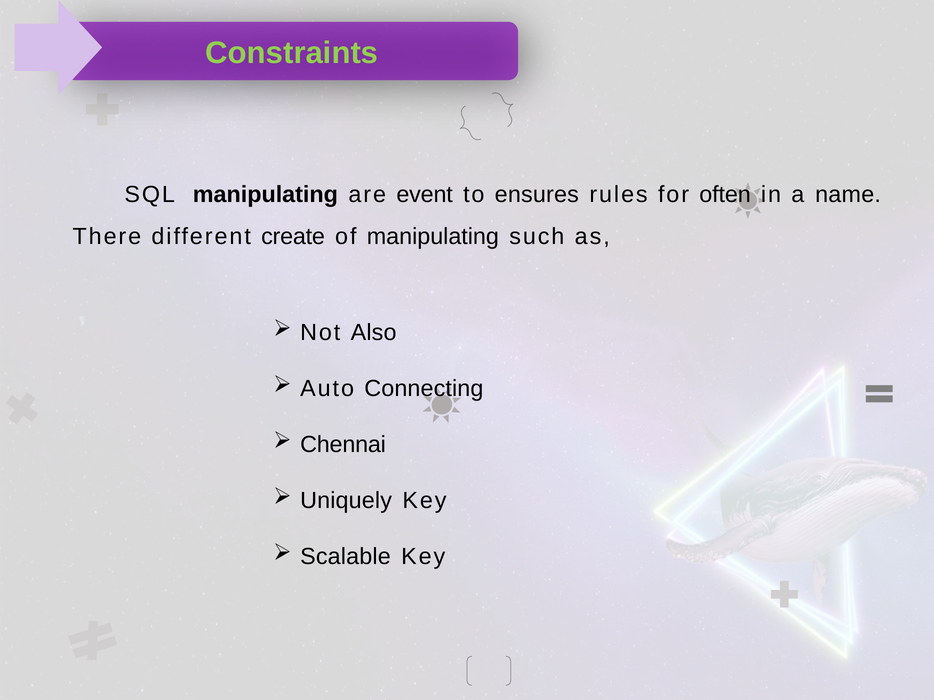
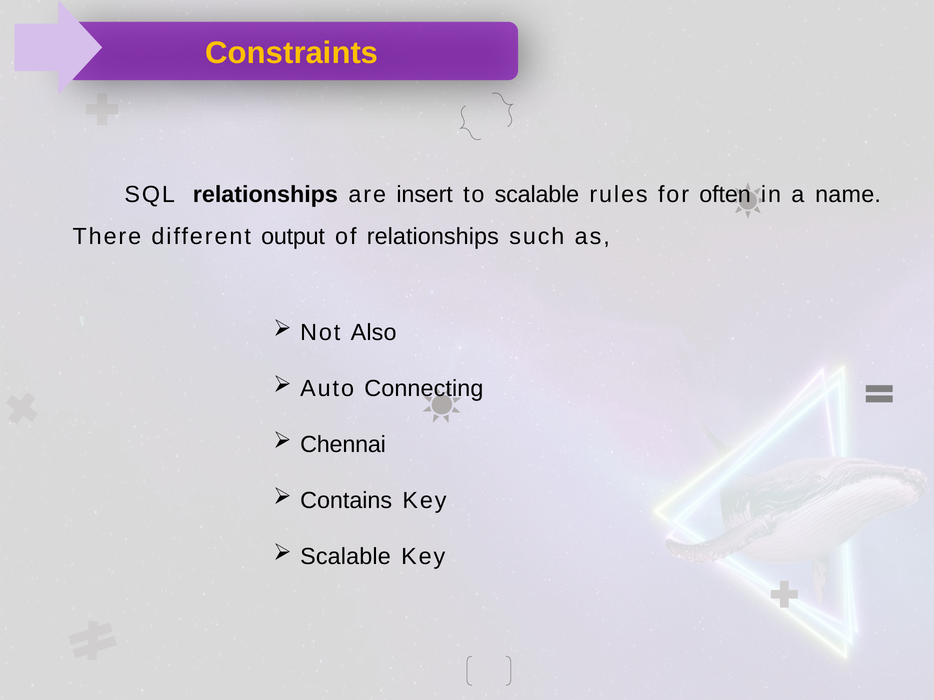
Constraints colour: light green -> yellow
SQL manipulating: manipulating -> relationships
event: event -> insert
to ensures: ensures -> scalable
create: create -> output
of manipulating: manipulating -> relationships
Uniquely: Uniquely -> Contains
